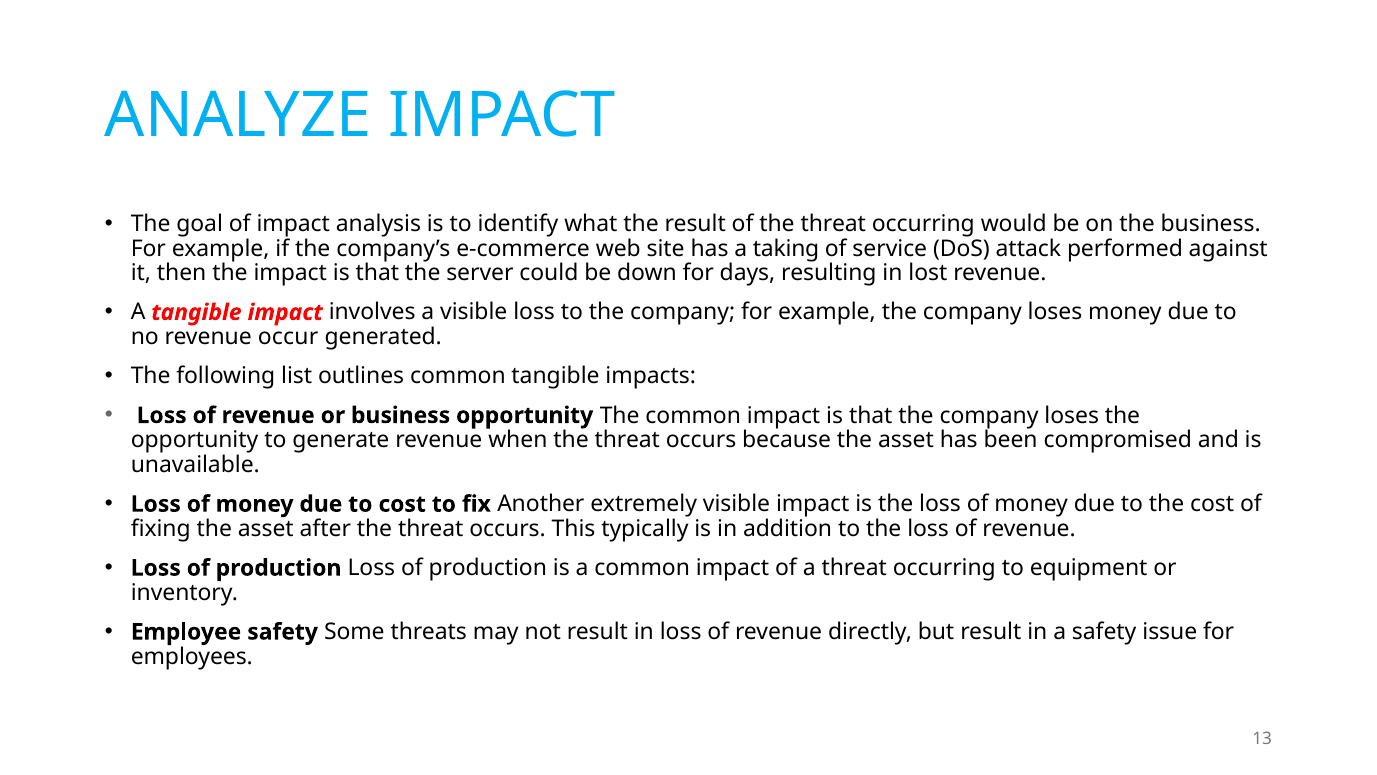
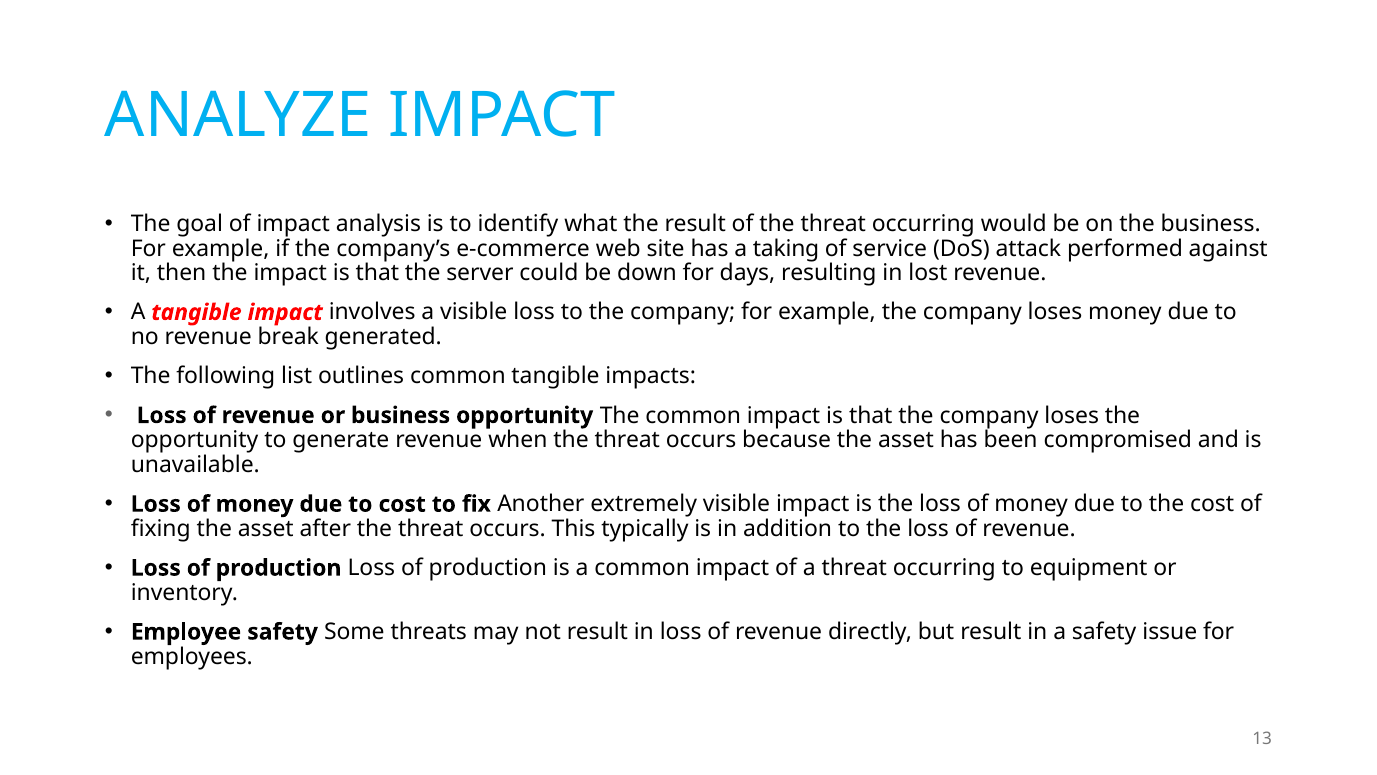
occur: occur -> break
